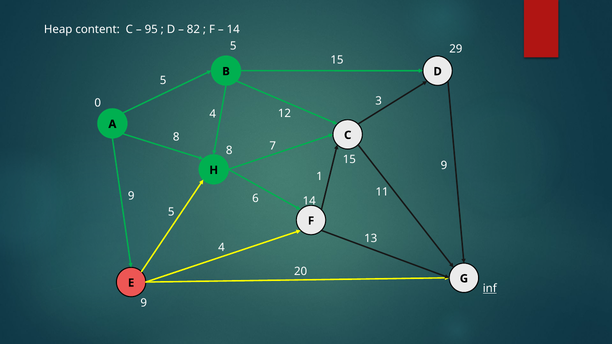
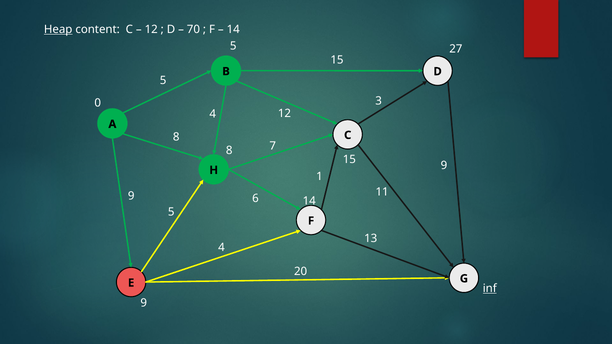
Heap underline: none -> present
95 at (151, 29): 95 -> 12
82: 82 -> 70
29: 29 -> 27
